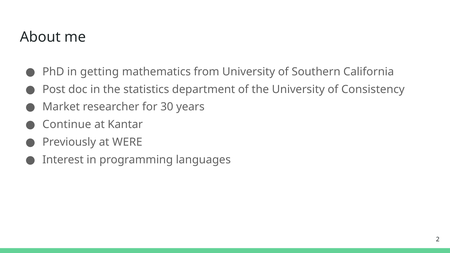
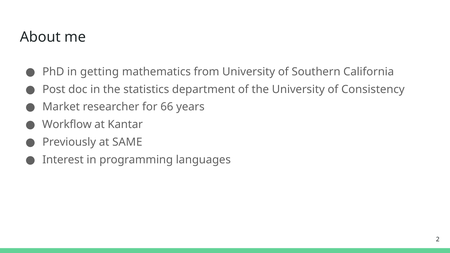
30: 30 -> 66
Continue: Continue -> Workflow
WERE: WERE -> SAME
